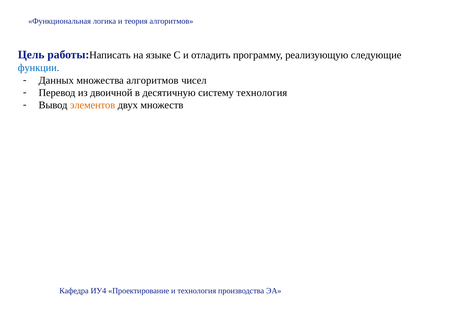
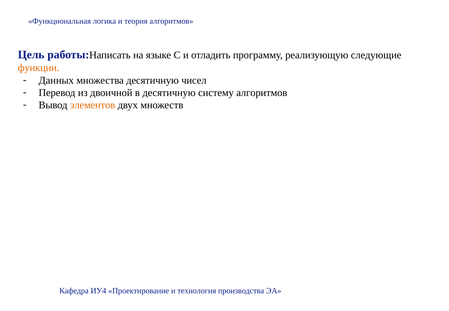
функции colour: blue -> orange
множества алгоритмов: алгоритмов -> десятичную
систему технология: технология -> алгоритмов
